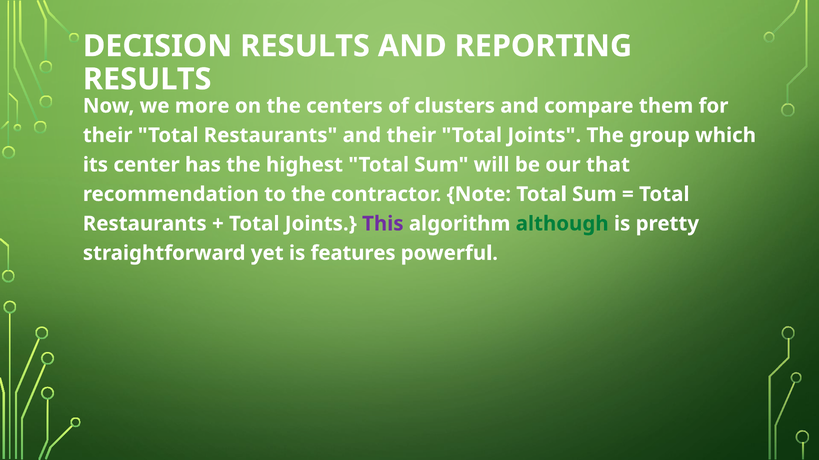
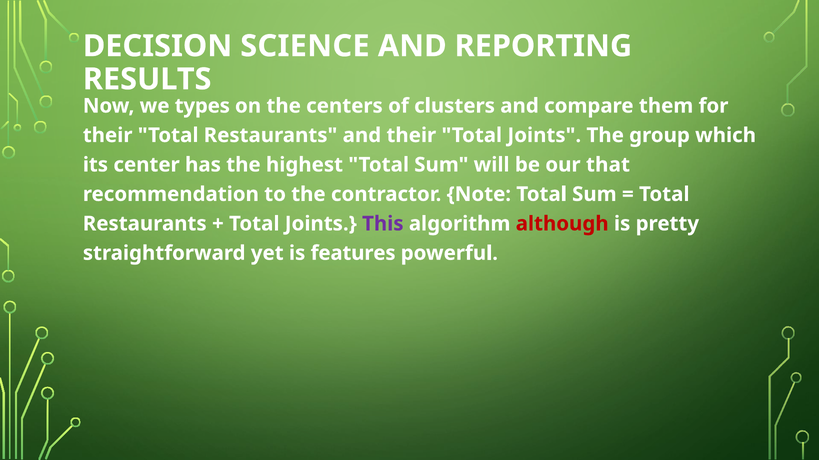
DECISION RESULTS: RESULTS -> SCIENCE
more: more -> types
although colour: green -> red
